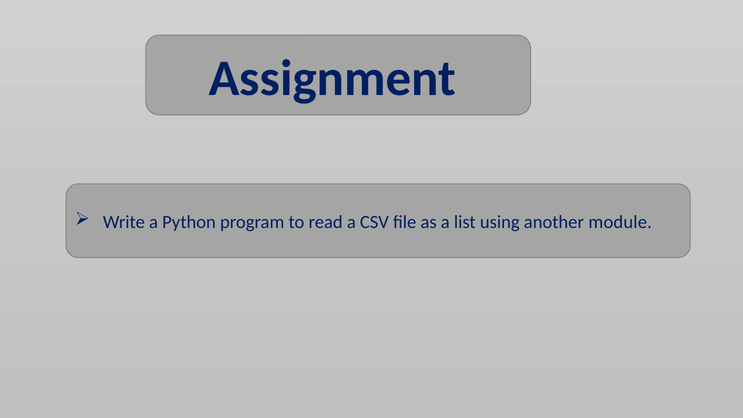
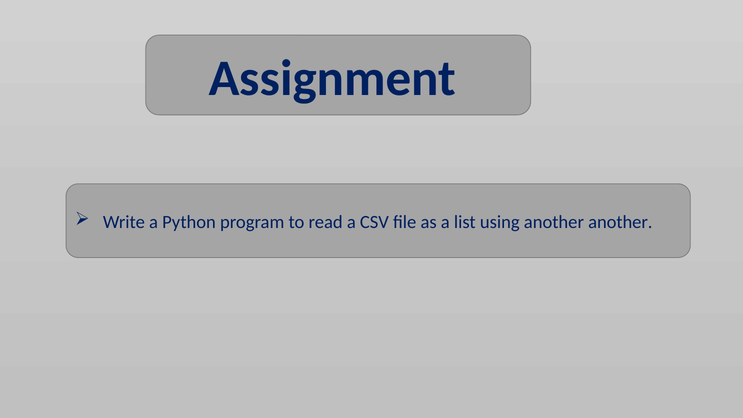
another module: module -> another
